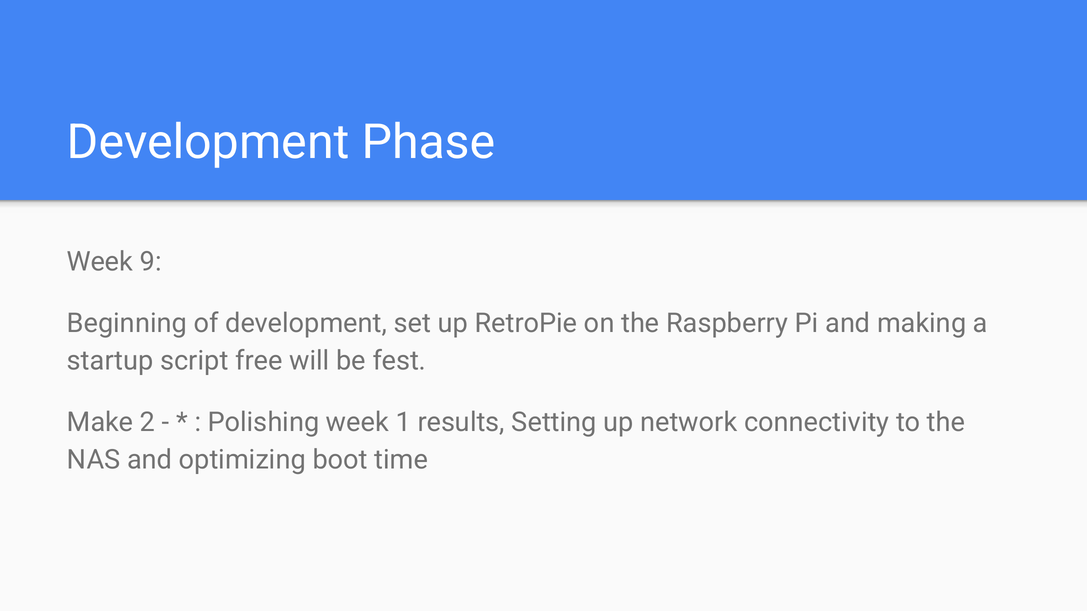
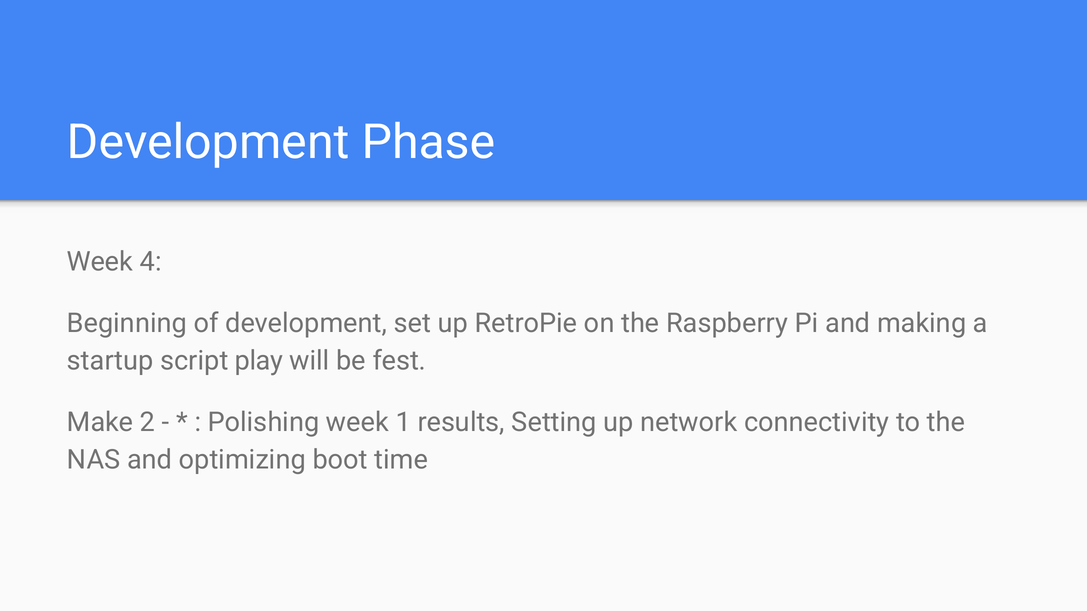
9: 9 -> 4
free: free -> play
